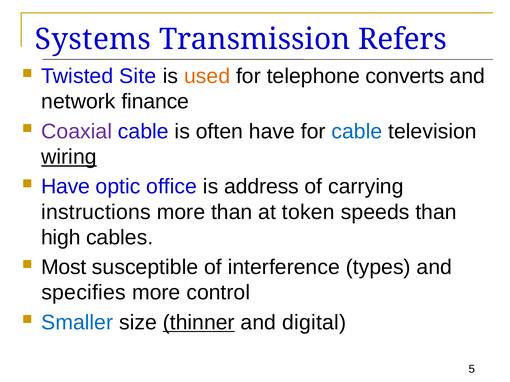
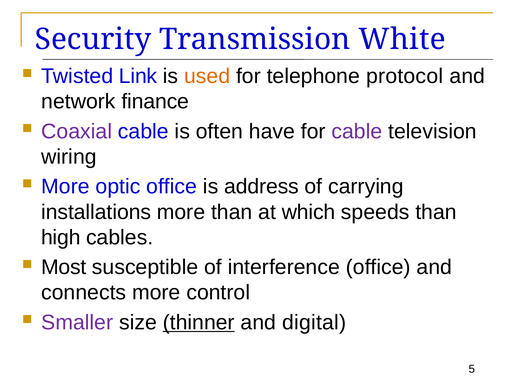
Systems: Systems -> Security
Refers: Refers -> White
Site: Site -> Link
converts: converts -> protocol
cable at (357, 132) colour: blue -> purple
wiring underline: present -> none
Have at (66, 187): Have -> More
instructions: instructions -> installations
token: token -> which
interference types: types -> office
specifies: specifies -> connects
Smaller colour: blue -> purple
